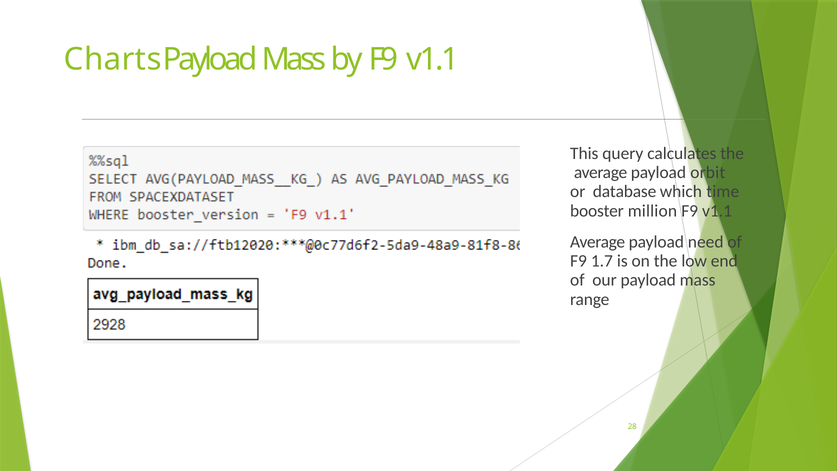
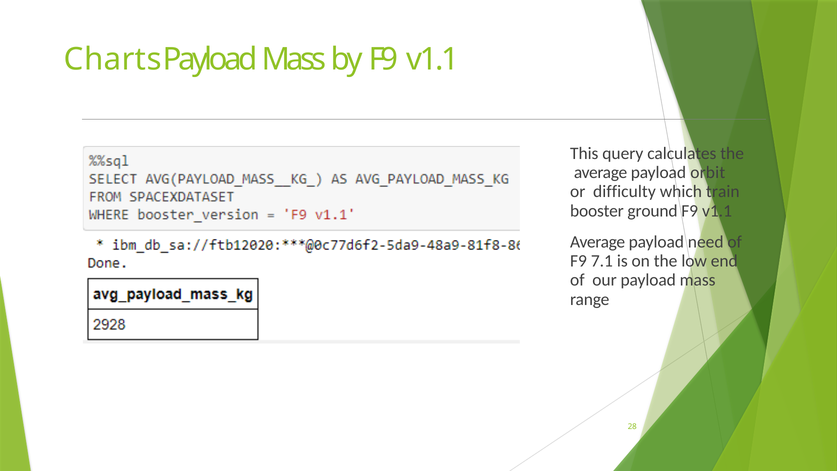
database: database -> difficulty
time: time -> train
million: million -> ground
1.7: 1.7 -> 7.1
